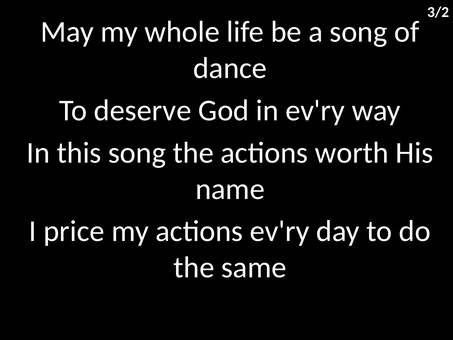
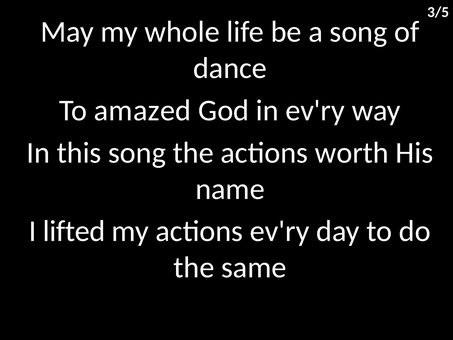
3/2: 3/2 -> 3/5
deserve: deserve -> amazed
price: price -> lifted
